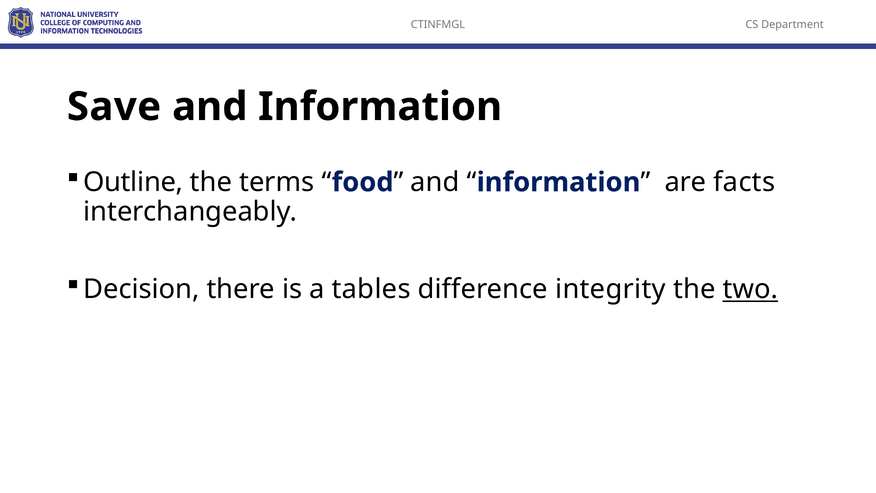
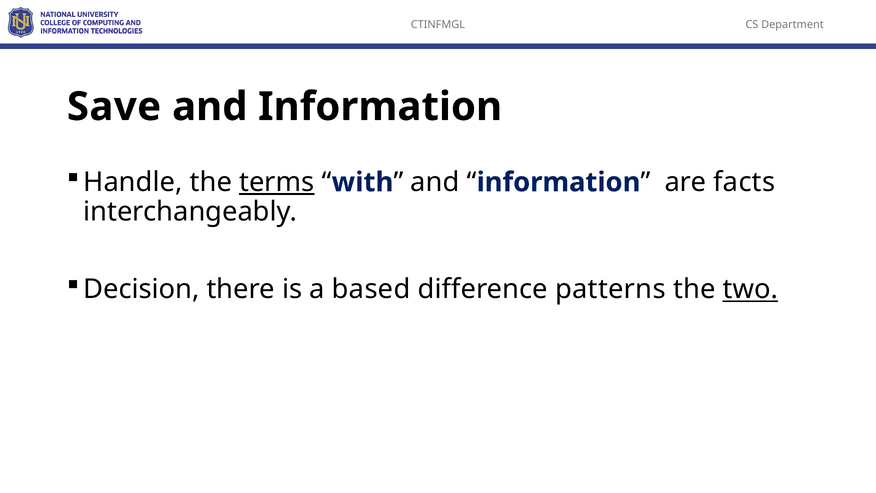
Outline: Outline -> Handle
terms underline: none -> present
food: food -> with
tables: tables -> based
integrity: integrity -> patterns
